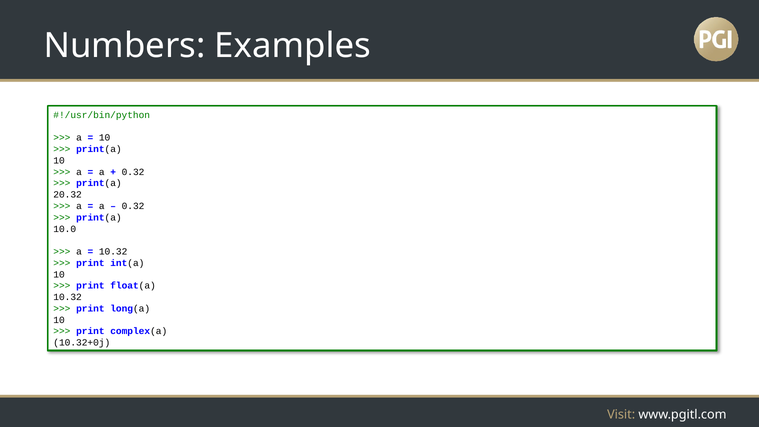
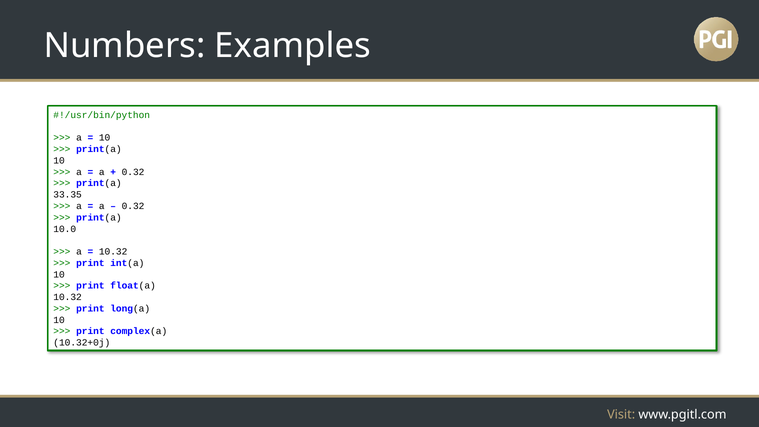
20.32: 20.32 -> 33.35
